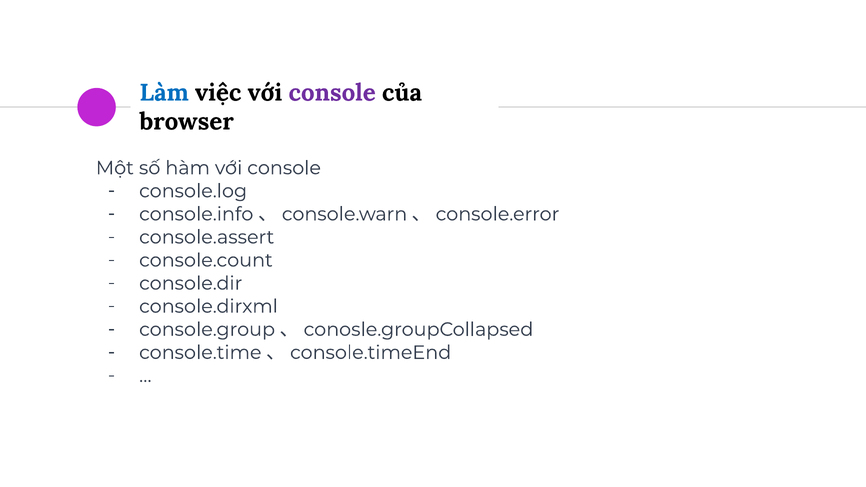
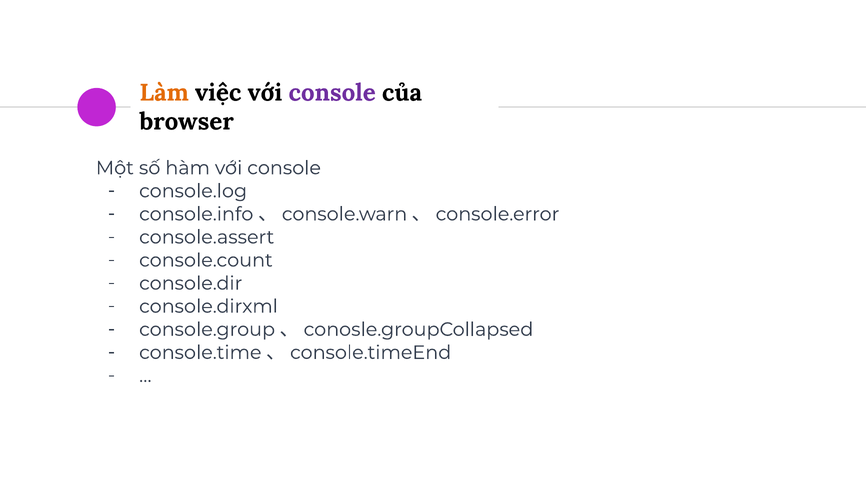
Làm colour: blue -> orange
